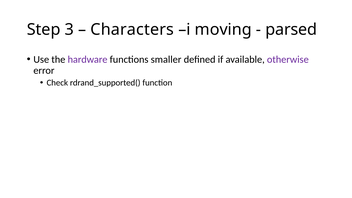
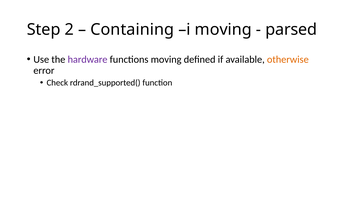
3: 3 -> 2
Characters: Characters -> Containing
functions smaller: smaller -> moving
otherwise colour: purple -> orange
